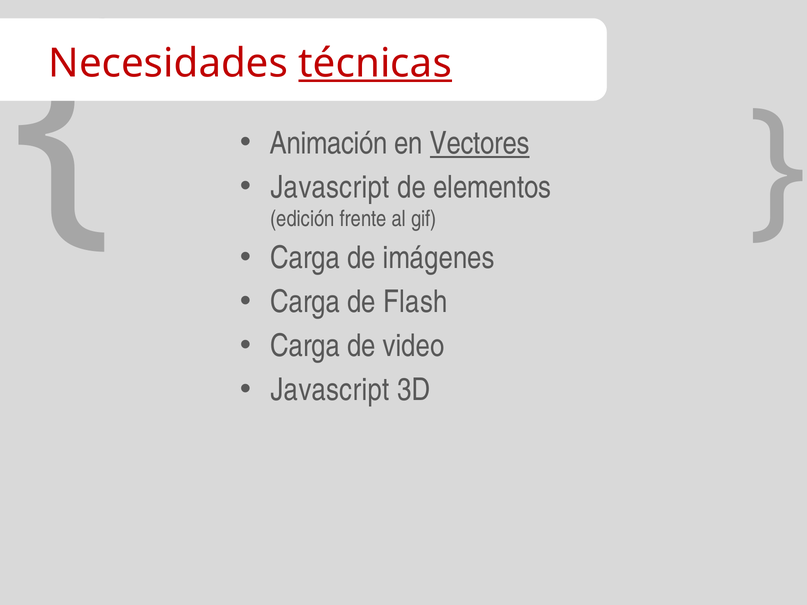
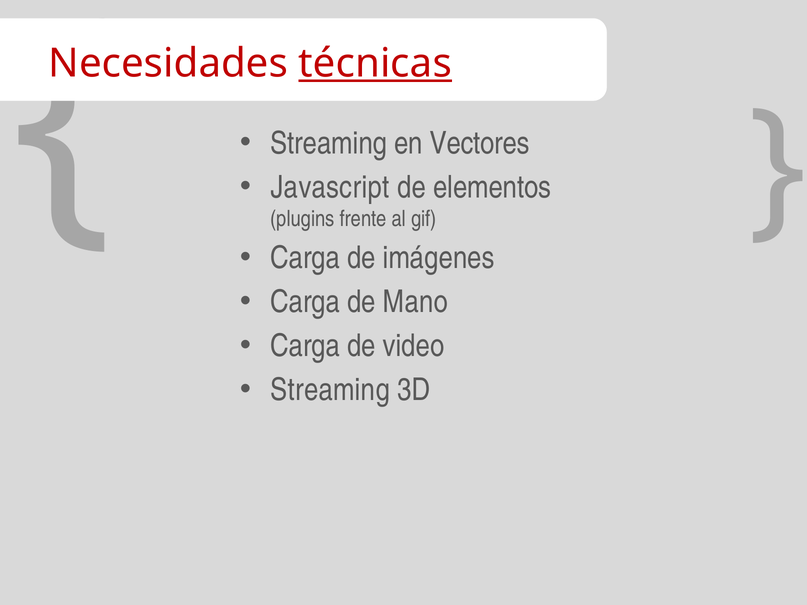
Animación at (329, 143): Animación -> Streaming
Vectores underline: present -> none
edición: edición -> plugins
Flash: Flash -> Mano
Javascript at (330, 390): Javascript -> Streaming
